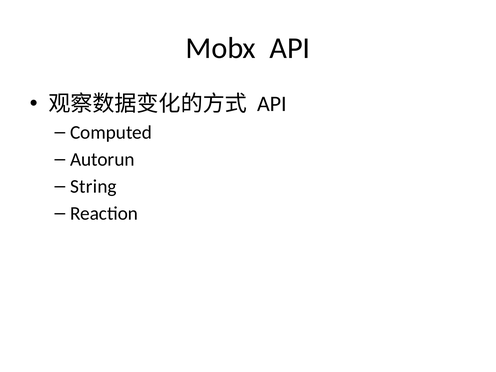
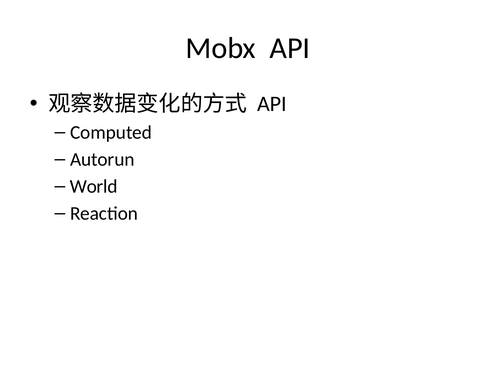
String: String -> World
